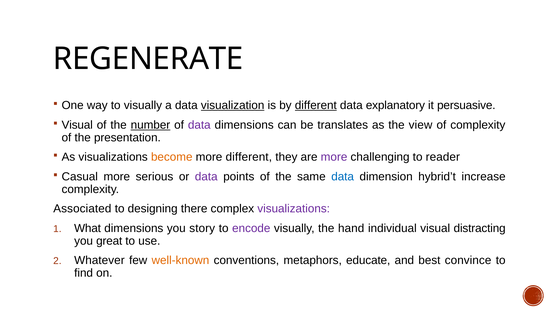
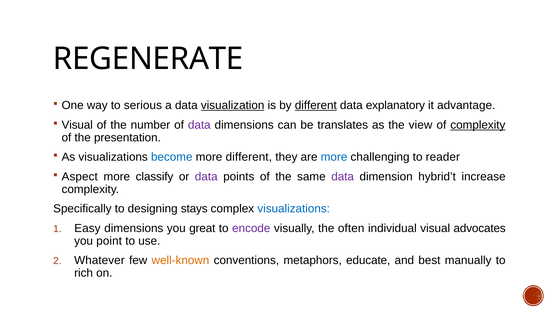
to visually: visually -> serious
persuasive: persuasive -> advantage
number underline: present -> none
complexity at (478, 125) underline: none -> present
become colour: orange -> blue
more at (334, 157) colour: purple -> blue
Casual: Casual -> Aspect
serious: serious -> classify
data at (343, 177) colour: blue -> purple
Associated: Associated -> Specifically
there: there -> stays
visualizations at (294, 209) colour: purple -> blue
What: What -> Easy
story: story -> great
hand: hand -> often
distracting: distracting -> advocates
great: great -> point
convince: convince -> manually
find: find -> rich
